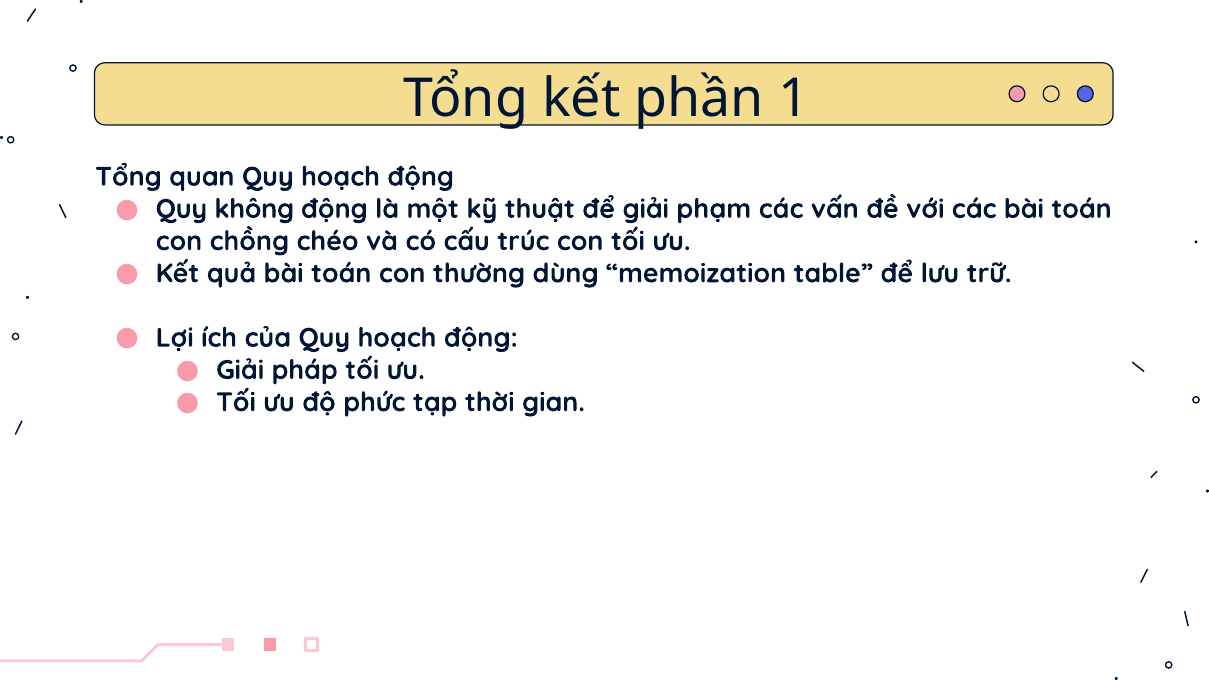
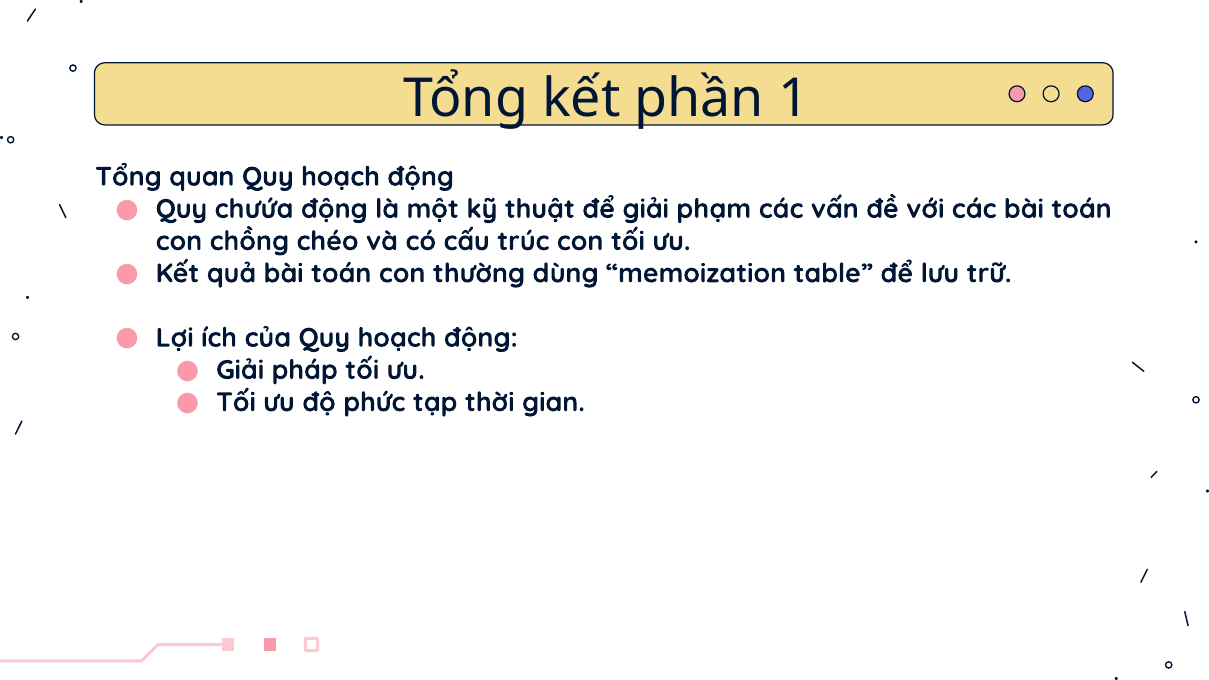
không: không -> chưứa
